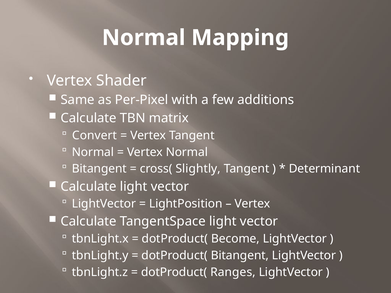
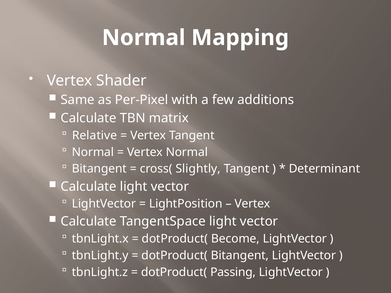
Convert: Convert -> Relative
Ranges: Ranges -> Passing
